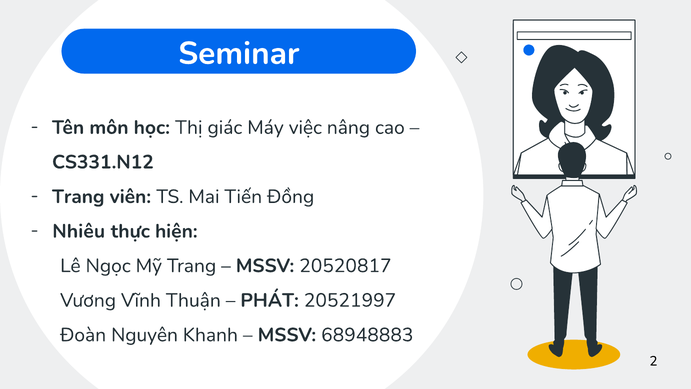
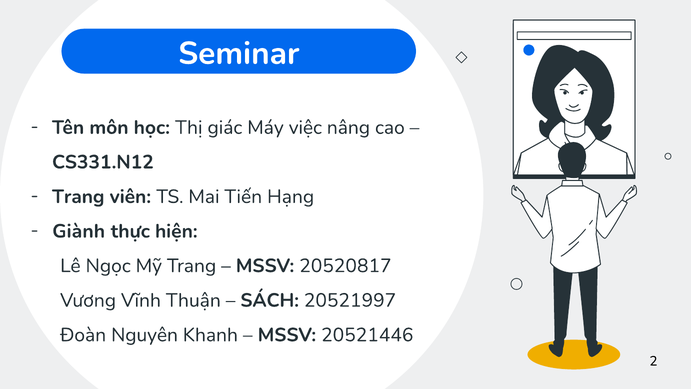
Đồng: Đồng -> Hạng
Nhiêu: Nhiêu -> Giành
PHÁT: PHÁT -> SÁCH
68948883: 68948883 -> 20521446
